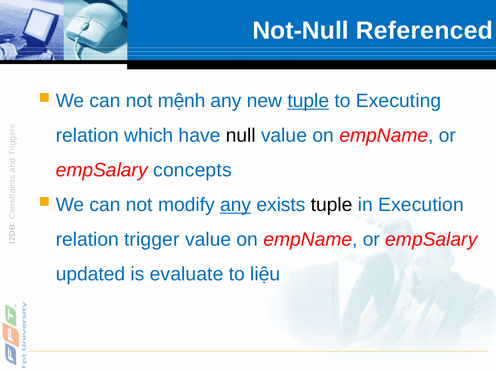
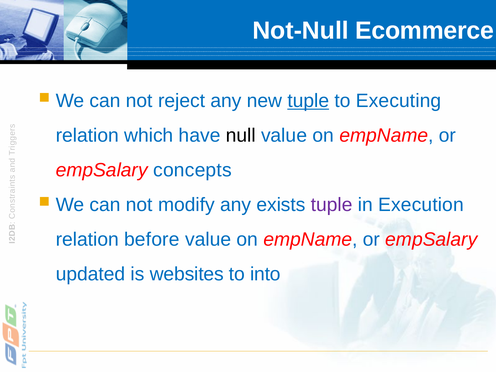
Referenced: Referenced -> Ecommerce
mệnh: mệnh -> reject
any at (236, 205) underline: present -> none
tuple at (332, 205) colour: black -> purple
trigger: trigger -> before
evaluate: evaluate -> websites
liệu: liệu -> into
